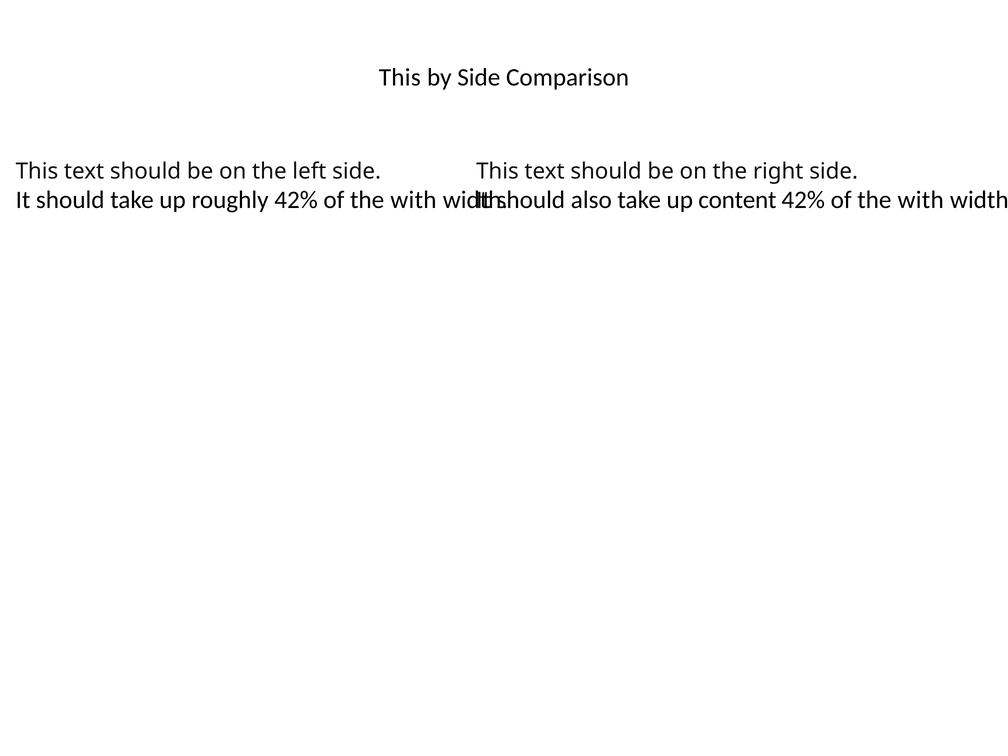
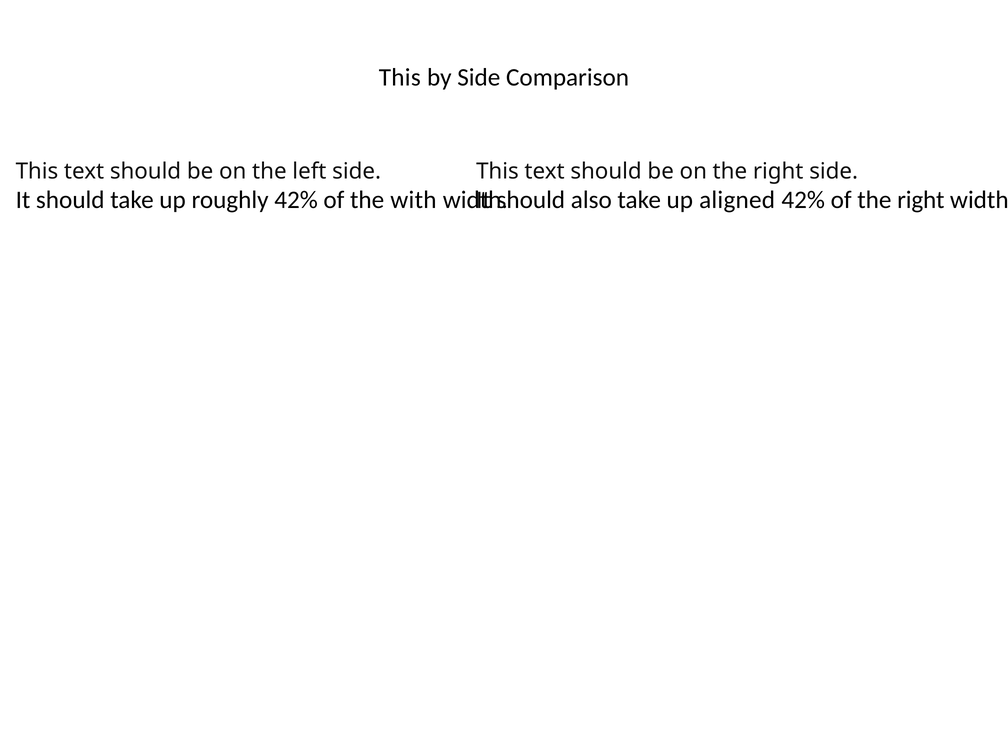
content: content -> aligned
with at (921, 200): with -> right
